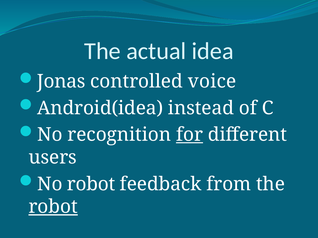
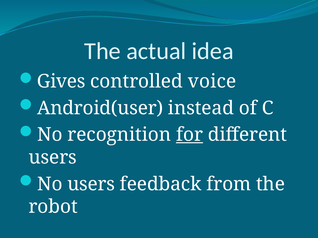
Jonas: Jonas -> Gives
Android(idea: Android(idea -> Android(user
No robot: robot -> users
robot at (53, 207) underline: present -> none
